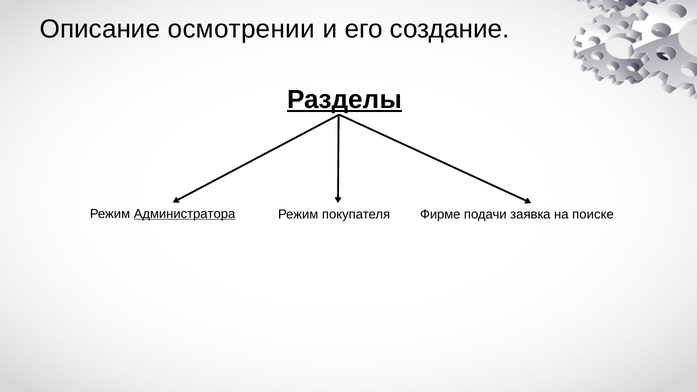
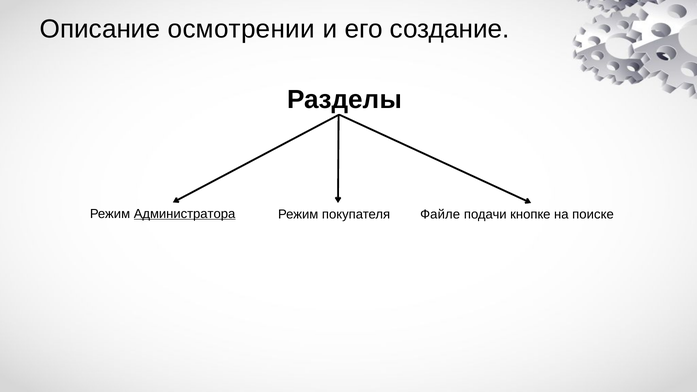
Разделы underline: present -> none
Фирме: Фирме -> Файле
заявка: заявка -> кнопке
